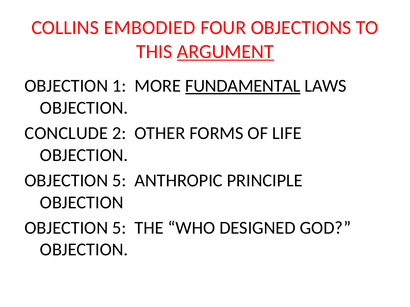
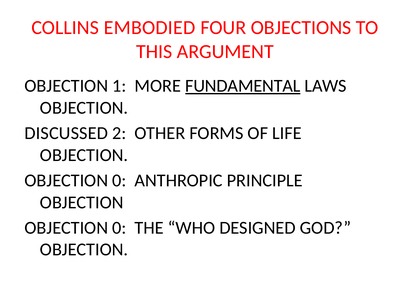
ARGUMENT underline: present -> none
CONCLUDE: CONCLUDE -> DISCUSSED
5 at (119, 181): 5 -> 0
5 at (119, 228): 5 -> 0
